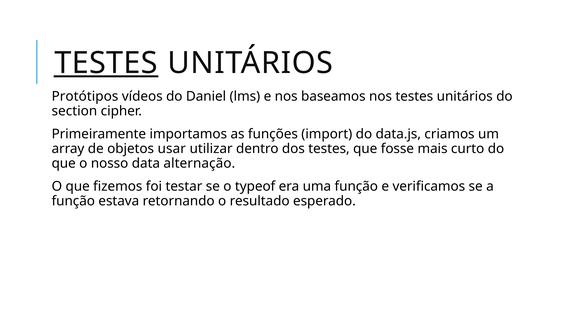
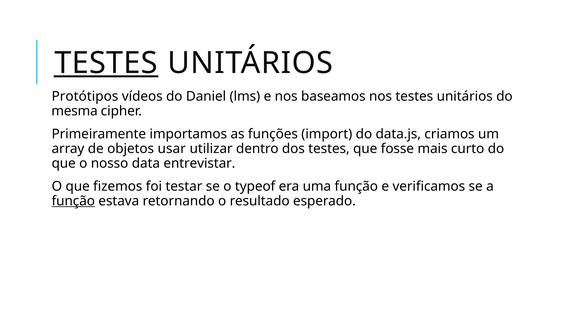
section: section -> mesma
alternação: alternação -> entrevistar
função at (73, 201) underline: none -> present
